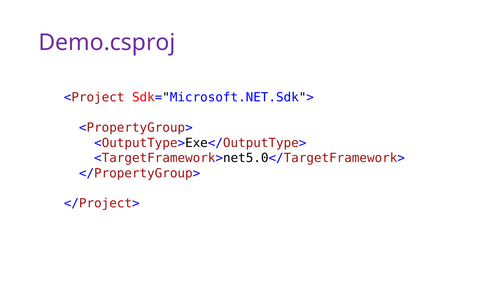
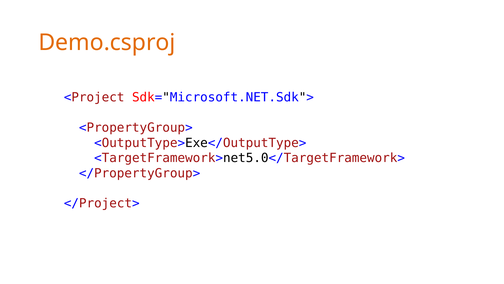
Demo.csproj colour: purple -> orange
